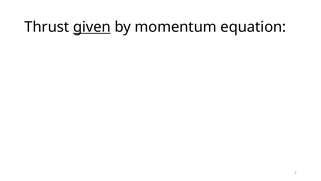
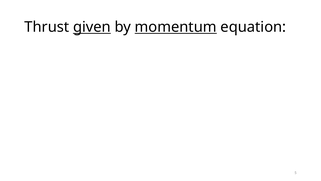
momentum underline: none -> present
